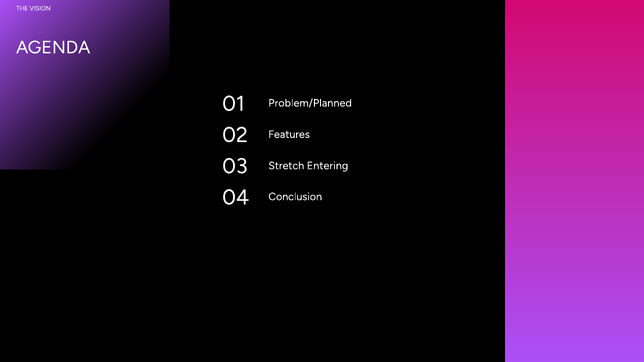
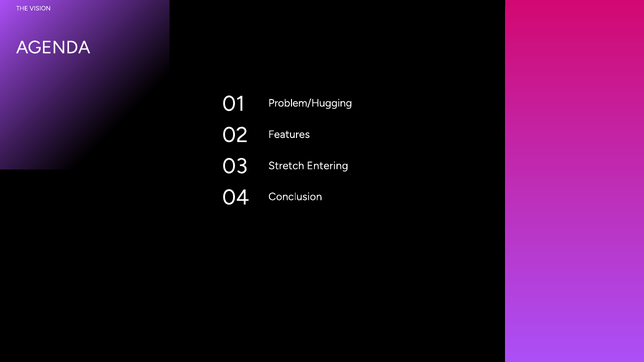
Problem/Planned: Problem/Planned -> Problem/Hugging
